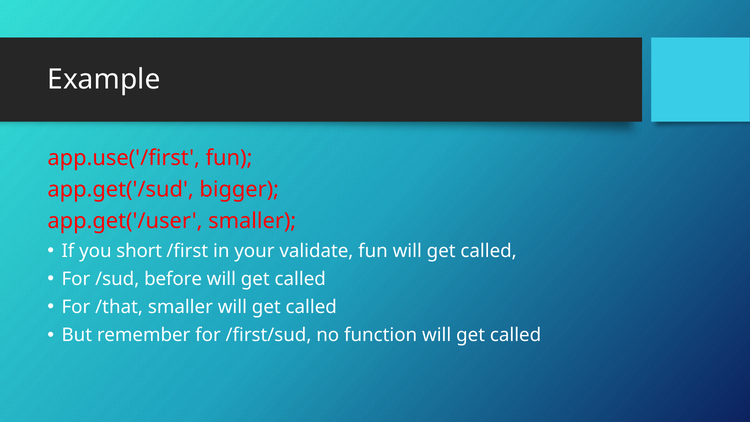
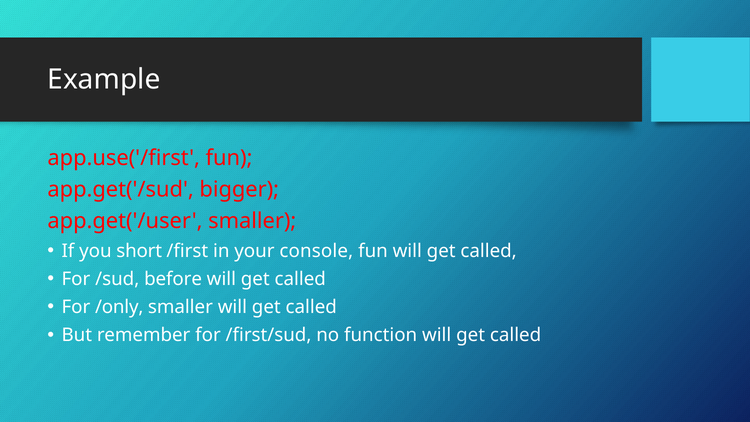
validate: validate -> console
/that: /that -> /only
